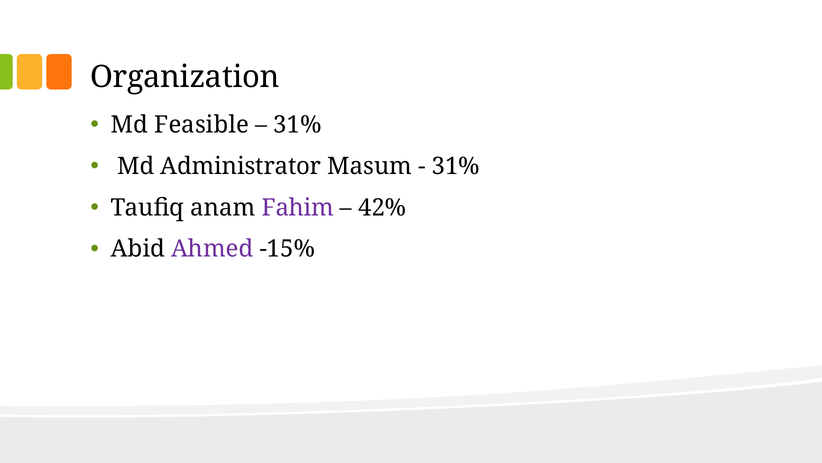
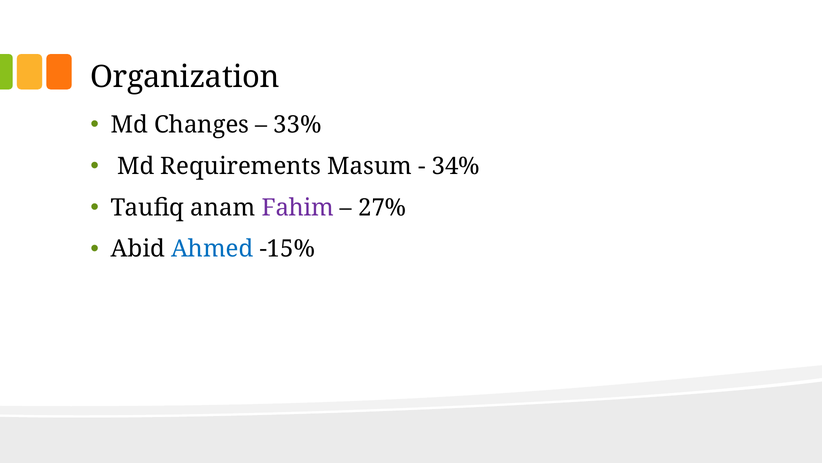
Feasible: Feasible -> Changes
31% at (297, 125): 31% -> 33%
Administrator: Administrator -> Requirements
31% at (456, 166): 31% -> 34%
42%: 42% -> 27%
Ahmed colour: purple -> blue
